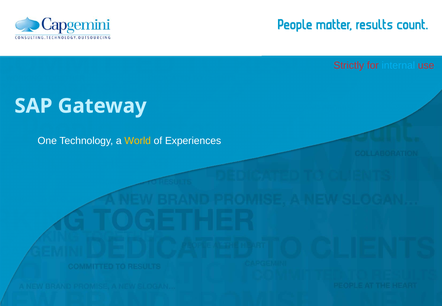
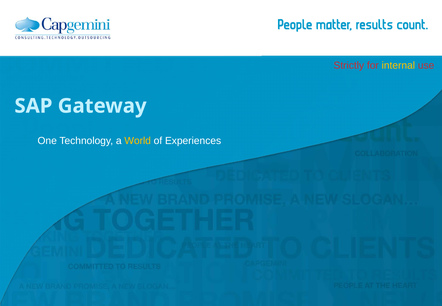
internal colour: light blue -> yellow
